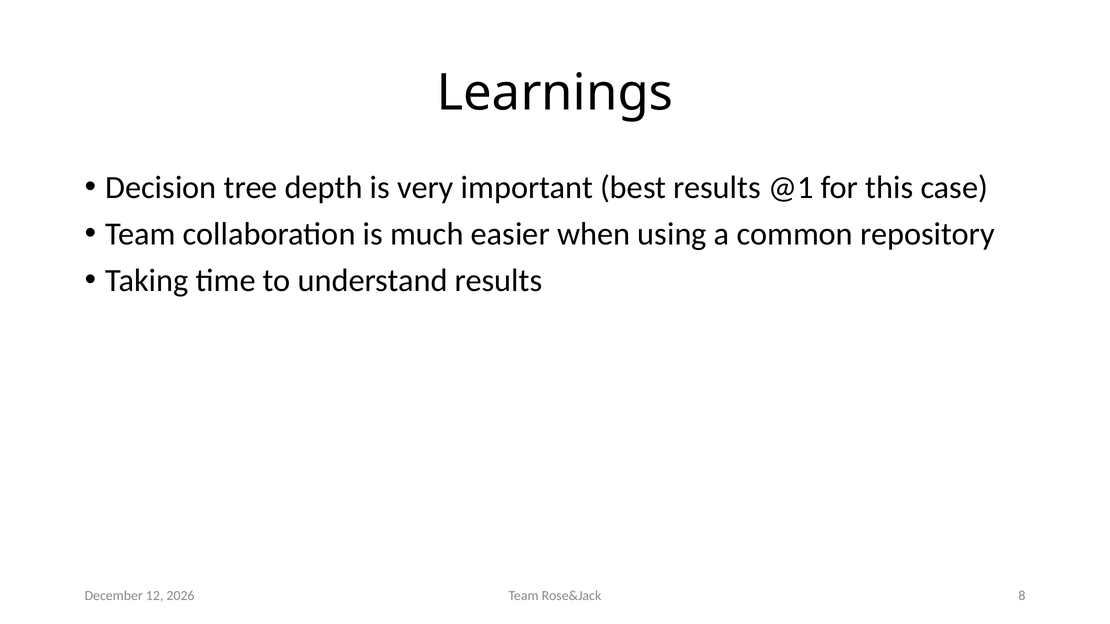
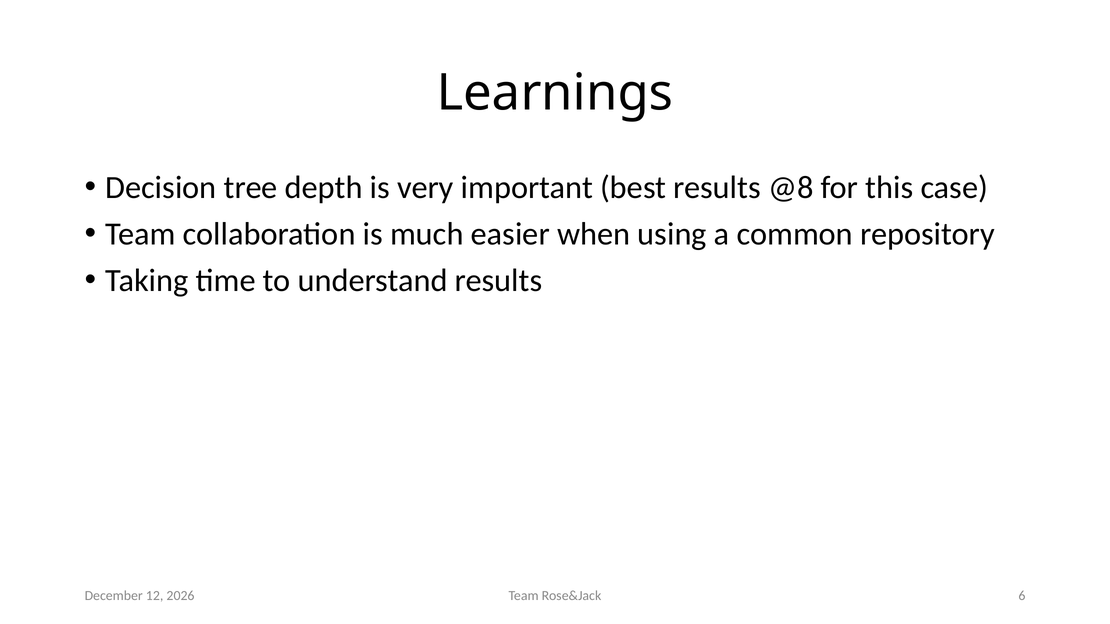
@1: @1 -> @8
8: 8 -> 6
